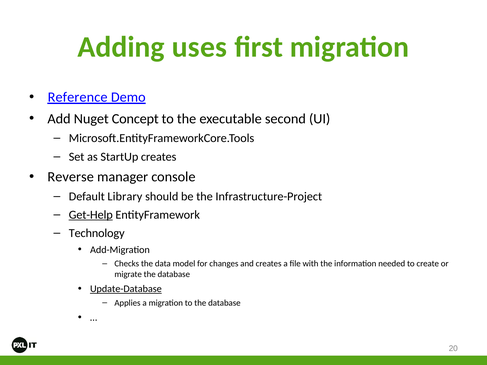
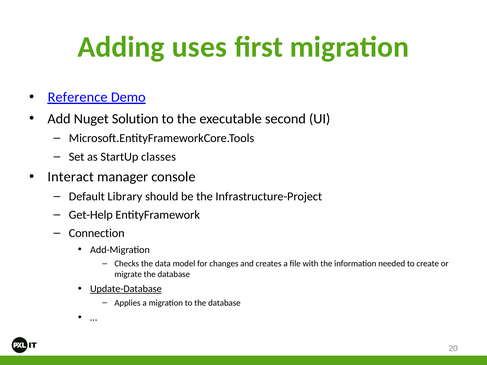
Concept: Concept -> Solution
StartUp creates: creates -> classes
Reverse: Reverse -> Interact
Get-Help underline: present -> none
Technology: Technology -> Connection
